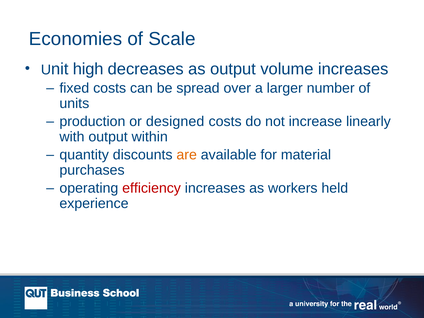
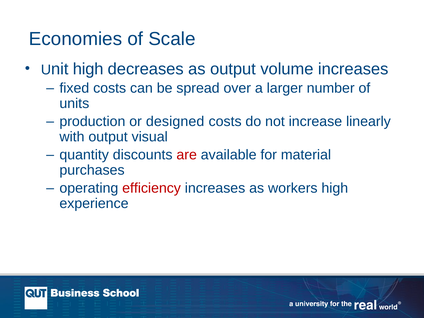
within: within -> visual
are colour: orange -> red
workers held: held -> high
